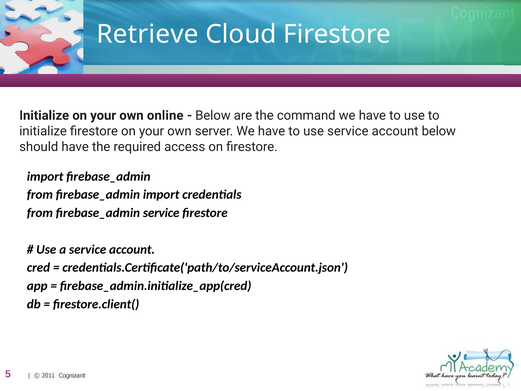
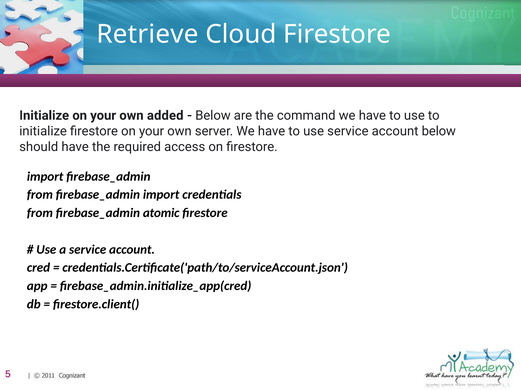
online: online -> added
firebase_admin service: service -> atomic
